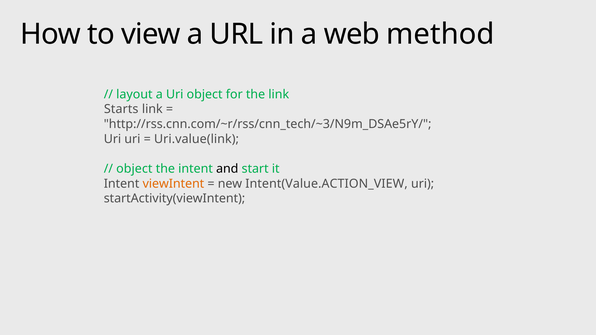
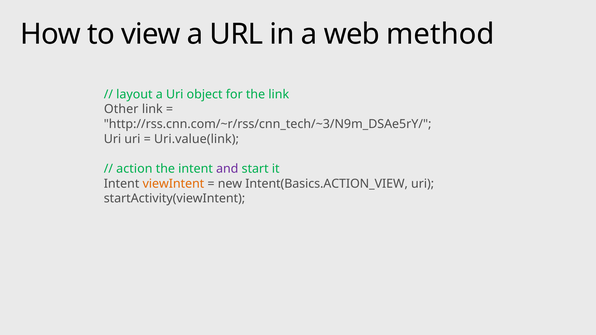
Starts: Starts -> Other
object at (134, 169): object -> action
and colour: black -> purple
Intent(Value.ACTION_VIEW: Intent(Value.ACTION_VIEW -> Intent(Basics.ACTION_VIEW
